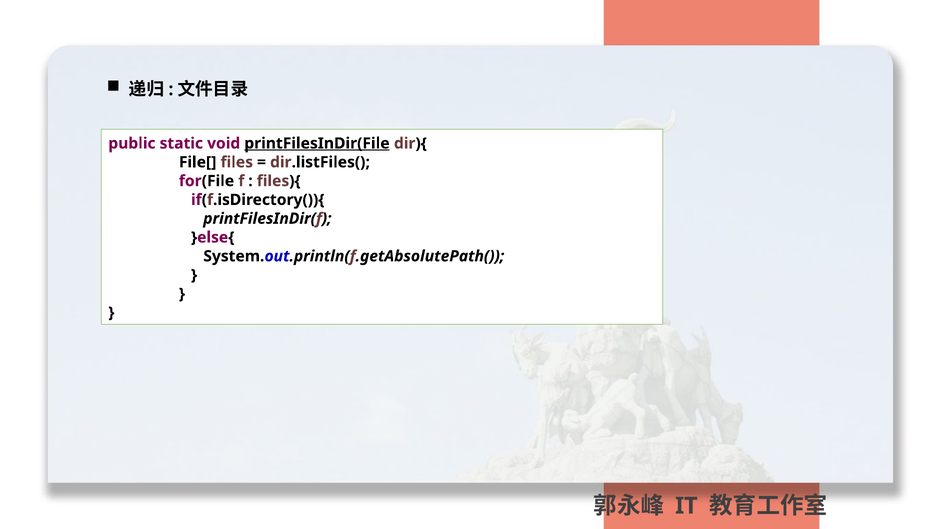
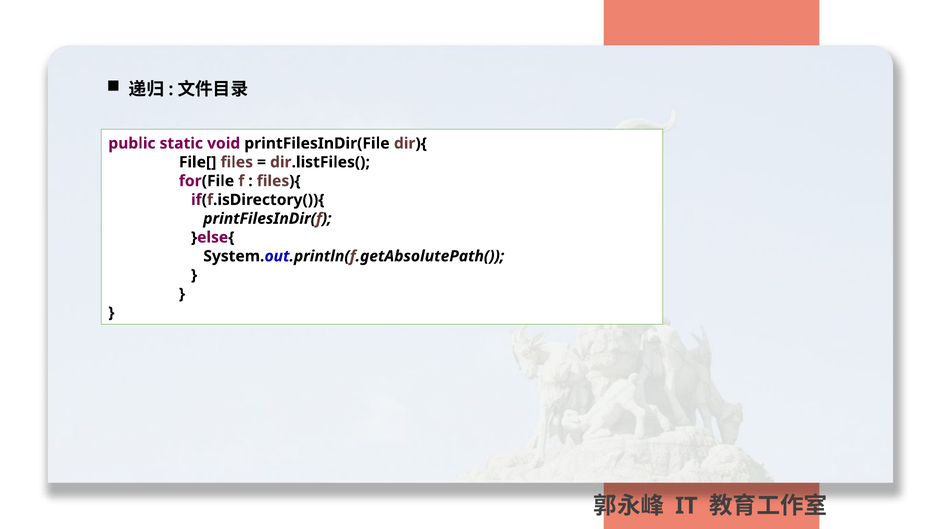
printFilesInDir(File underline: present -> none
